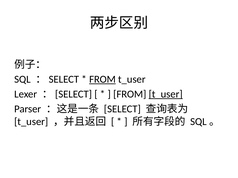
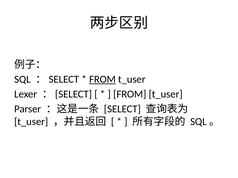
t_user at (166, 94) underline: present -> none
